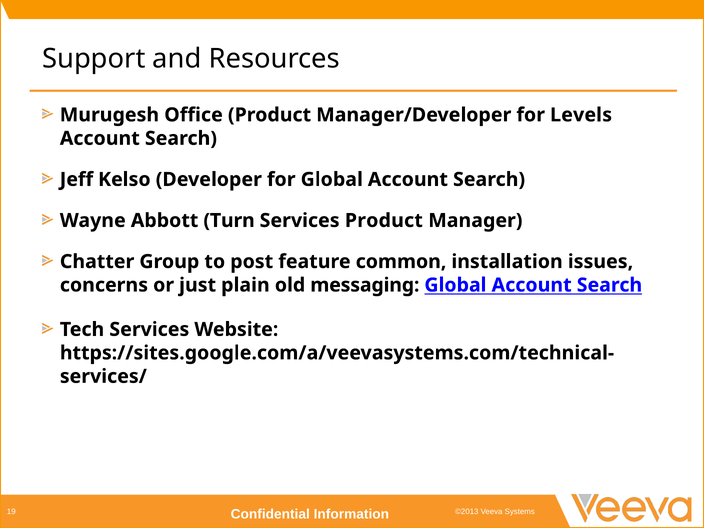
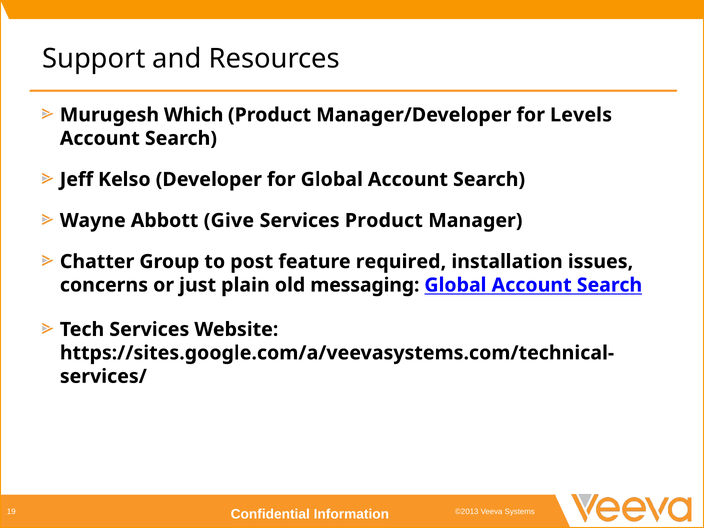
Office: Office -> Which
Turn: Turn -> Give
common: common -> required
